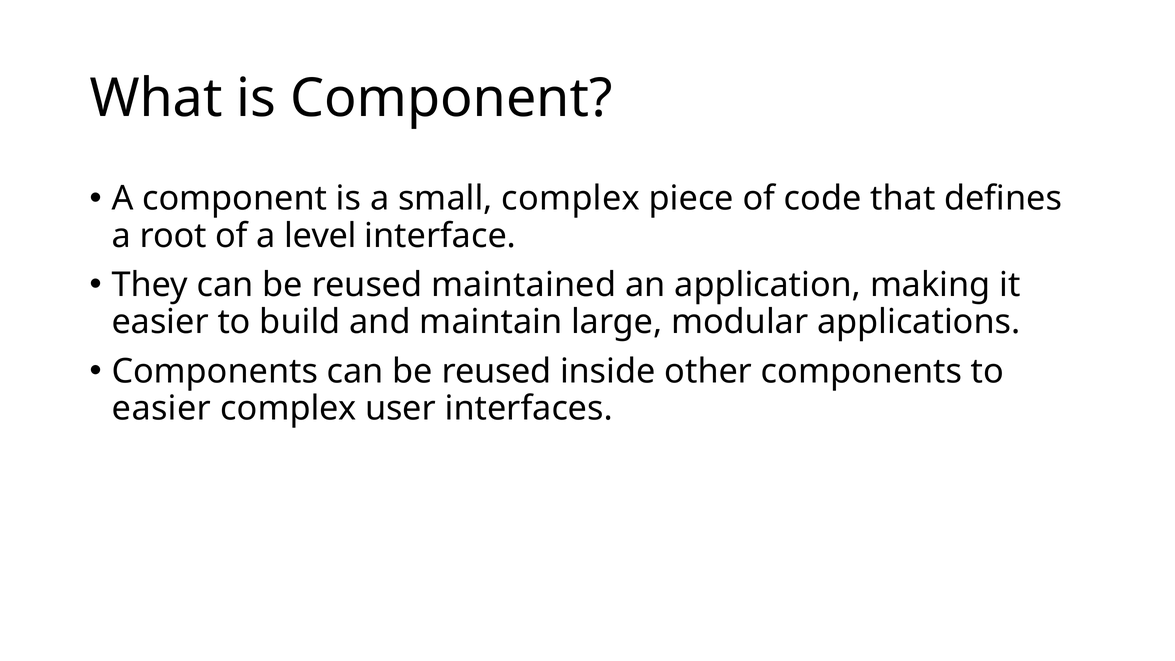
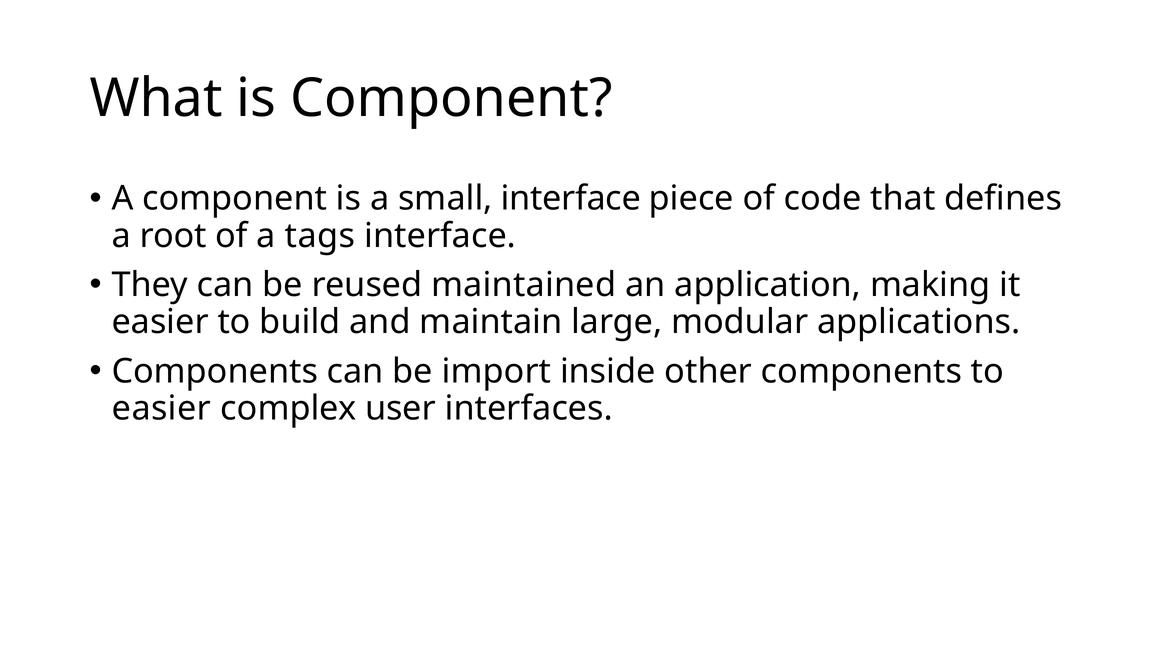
small complex: complex -> interface
level: level -> tags
Components can be reused: reused -> import
